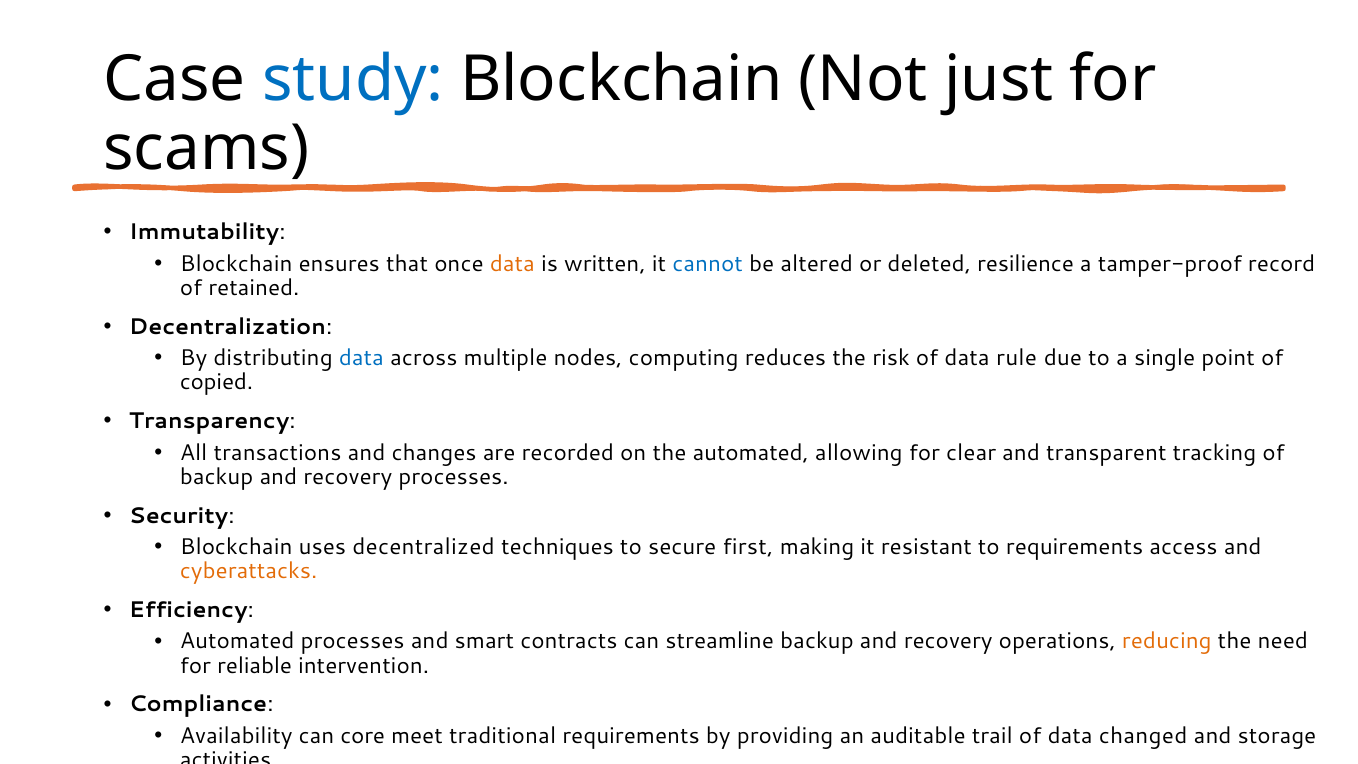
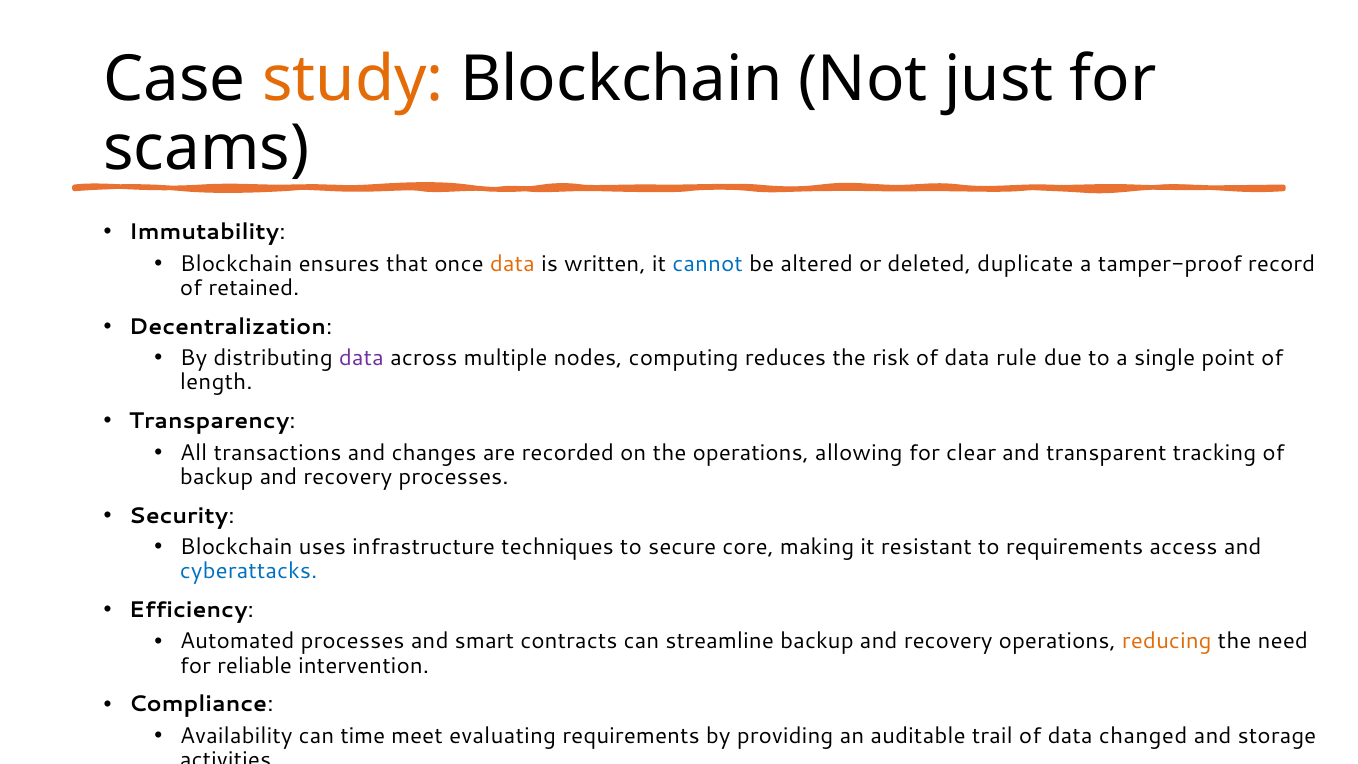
study colour: blue -> orange
resilience: resilience -> duplicate
data at (361, 358) colour: blue -> purple
copied: copied -> length
the automated: automated -> operations
decentralized: decentralized -> infrastructure
first: first -> core
cyberattacks colour: orange -> blue
core: core -> time
traditional: traditional -> evaluating
